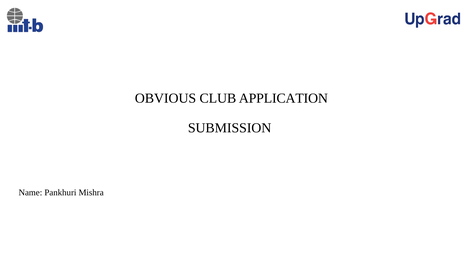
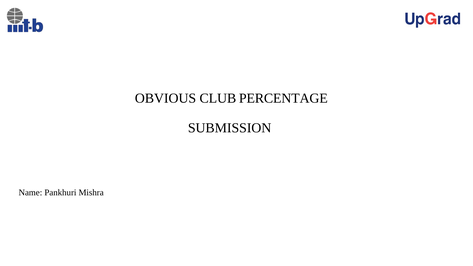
APPLICATION: APPLICATION -> PERCENTAGE
